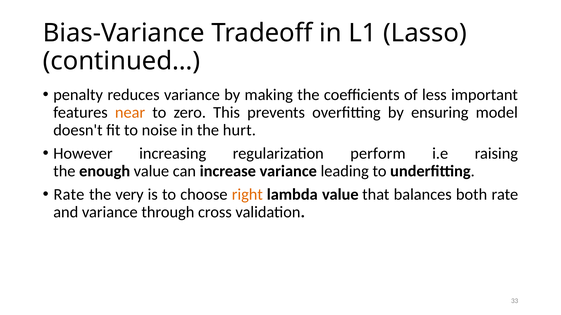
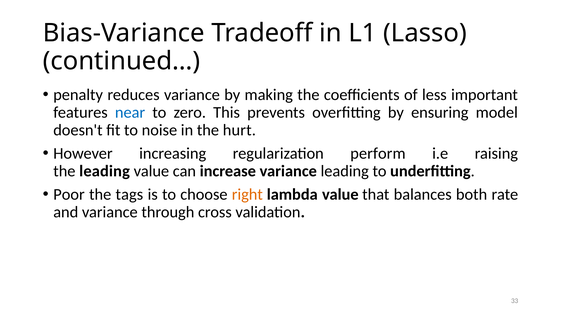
near colour: orange -> blue
the enough: enough -> leading
Rate at (69, 195): Rate -> Poor
very: very -> tags
